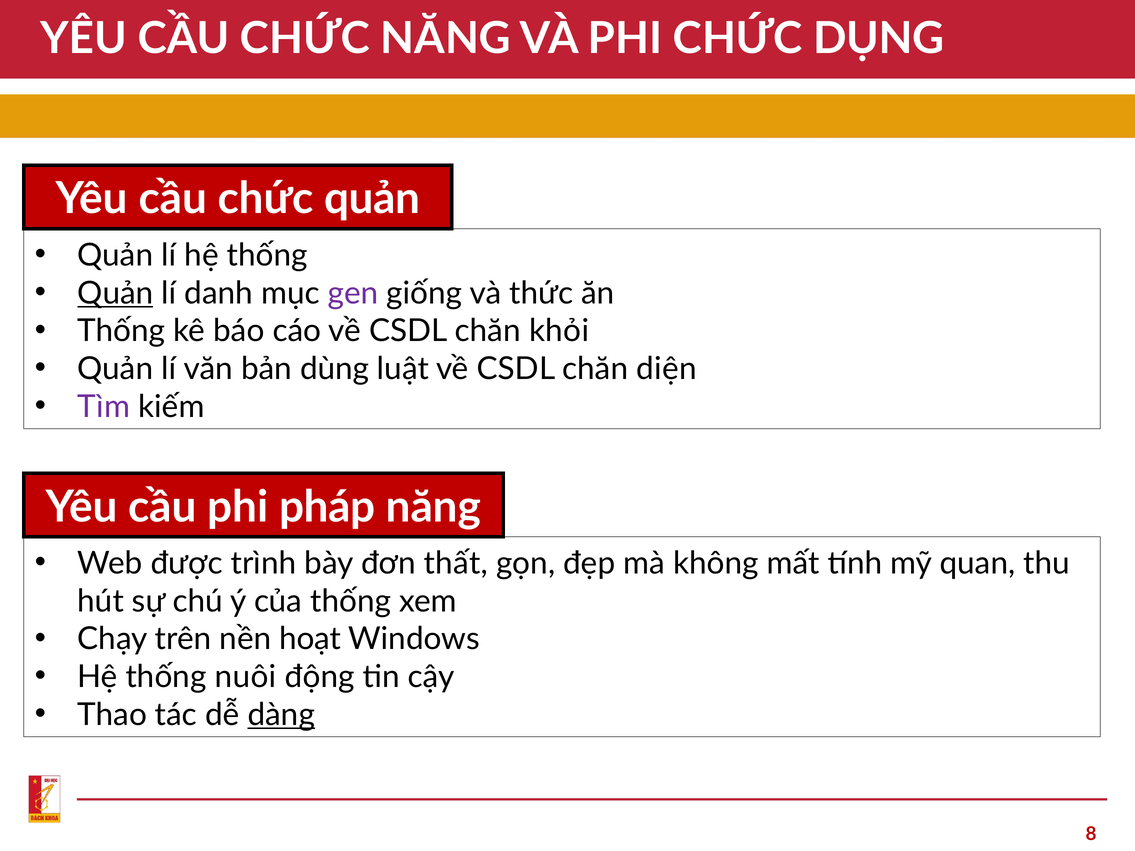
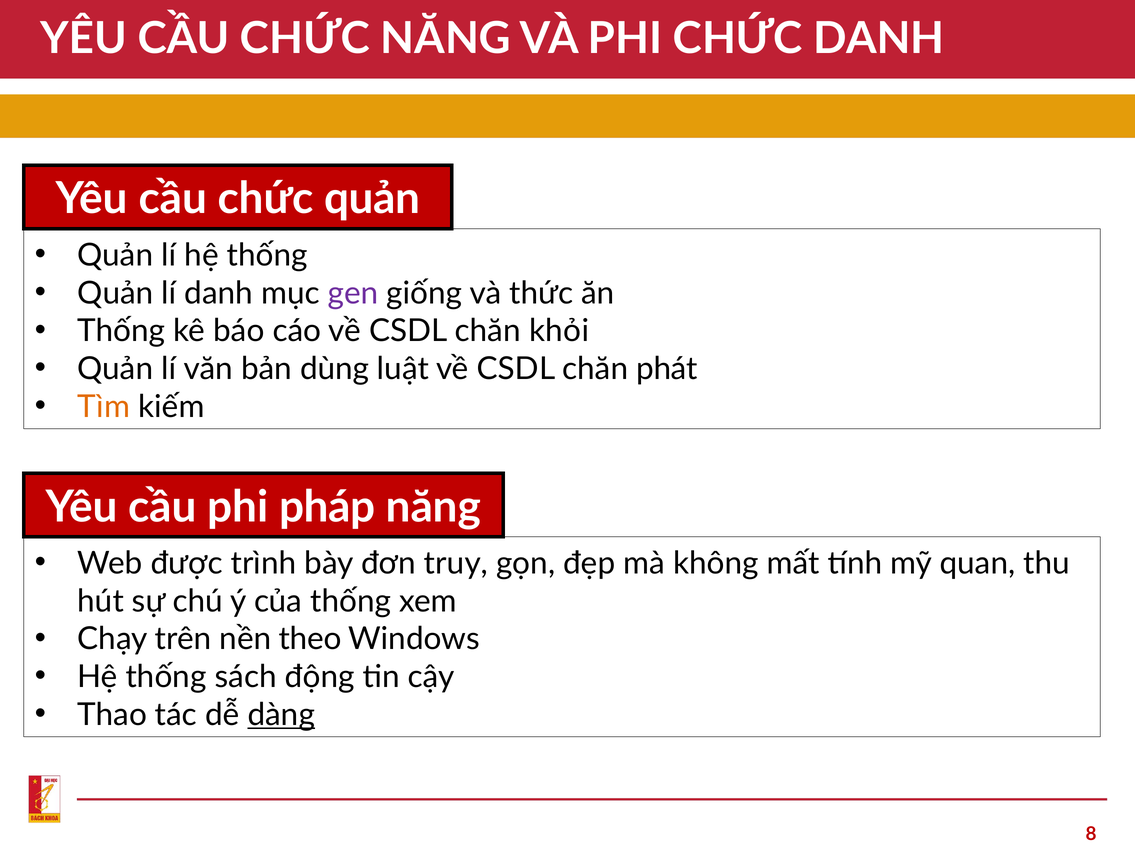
CHỨC DỤNG: DỤNG -> DANH
Quản at (115, 293) underline: present -> none
diện: diện -> phát
Tìm colour: purple -> orange
thất: thất -> truy
hoạt: hoạt -> theo
nuôi: nuôi -> sách
